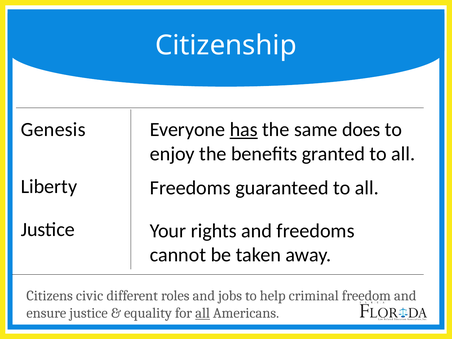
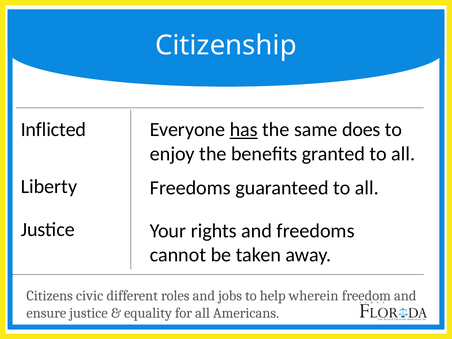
Genesis: Genesis -> Inflicted
criminal: criminal -> wherein
all at (203, 313) underline: present -> none
